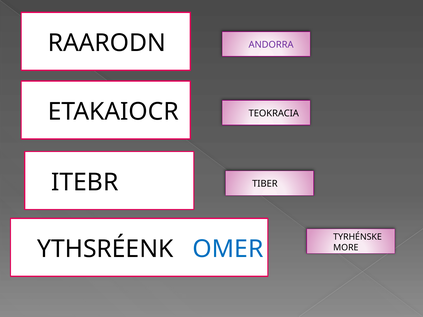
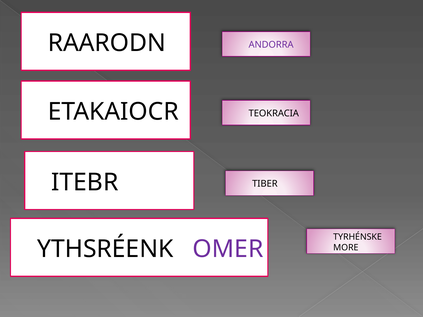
OMER colour: blue -> purple
